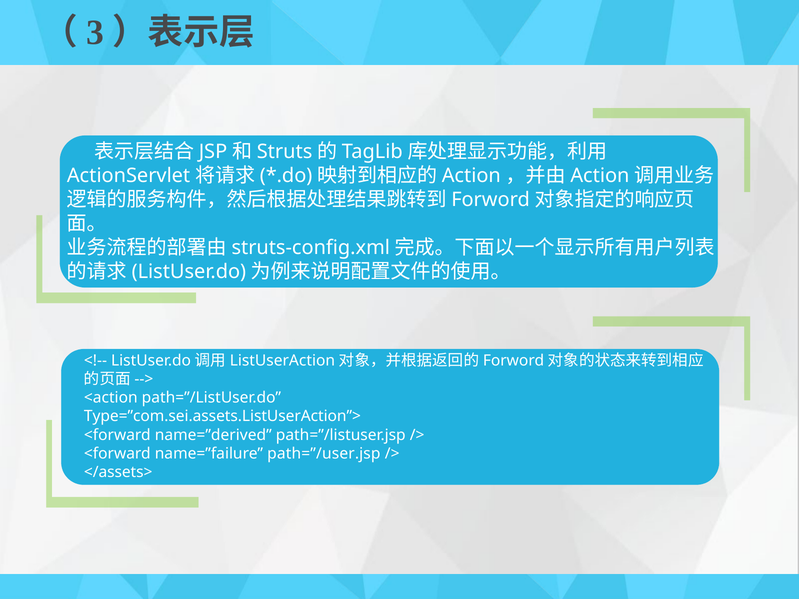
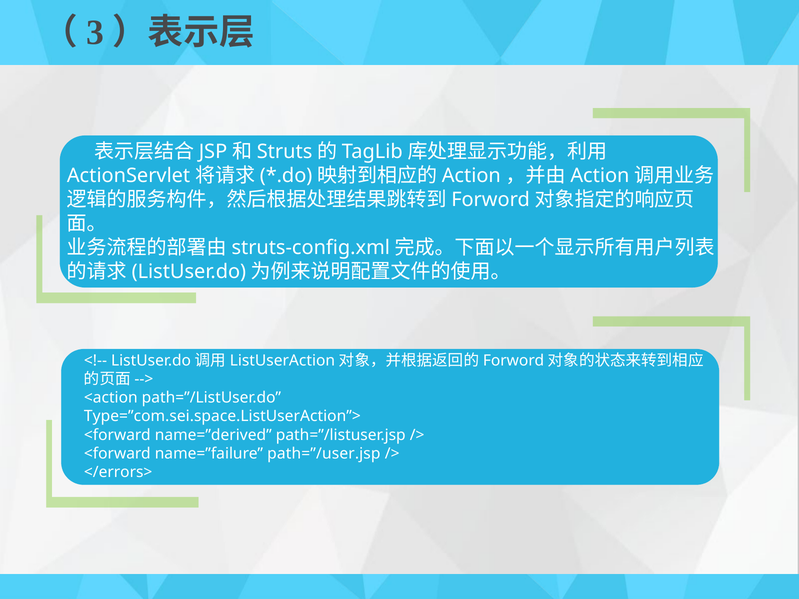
Type=”com.sei.assets.ListUserAction”>: Type=”com.sei.assets.ListUserAction”> -> Type=”com.sei.space.ListUserAction”>
</assets>: </assets> -> </errors>
